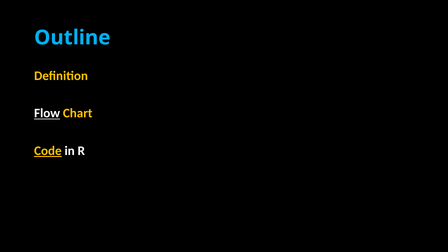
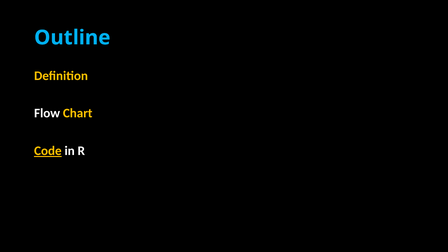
Flow underline: present -> none
